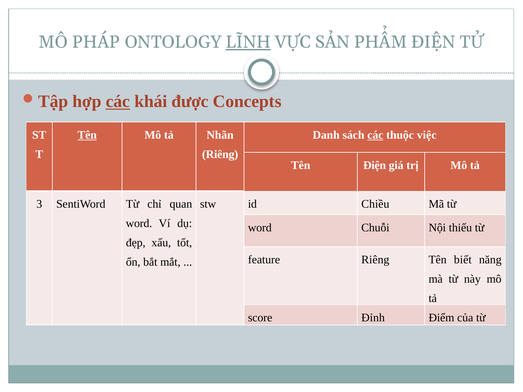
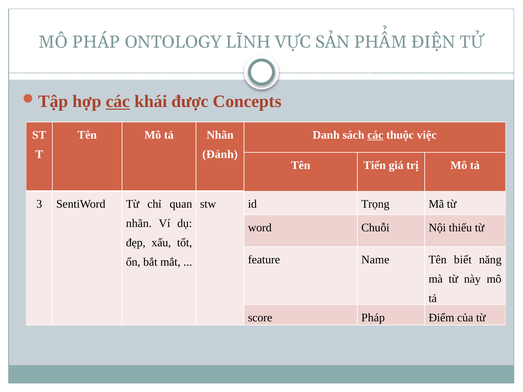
LĨNH underline: present -> none
Tên at (87, 135) underline: present -> none
Riêng at (220, 154): Riêng -> Đánh
Tên Điện: Điện -> Tiến
Chiều: Chiều -> Trọng
word at (139, 224): word -> nhãn
feature Riêng: Riêng -> Name
score Đỉnh: Đỉnh -> Pháp
